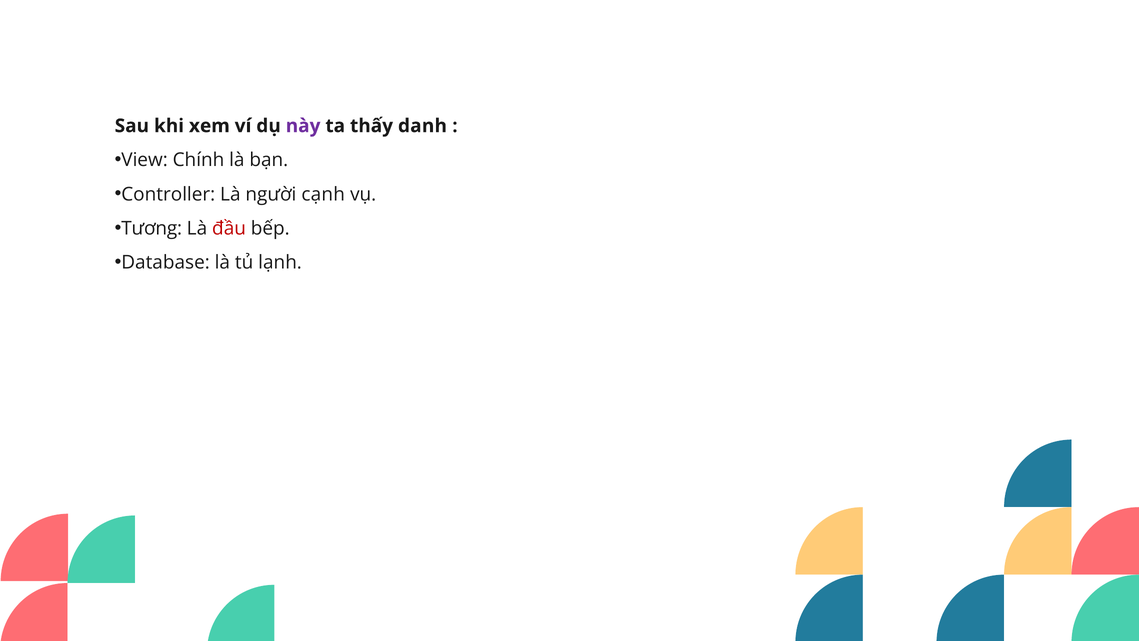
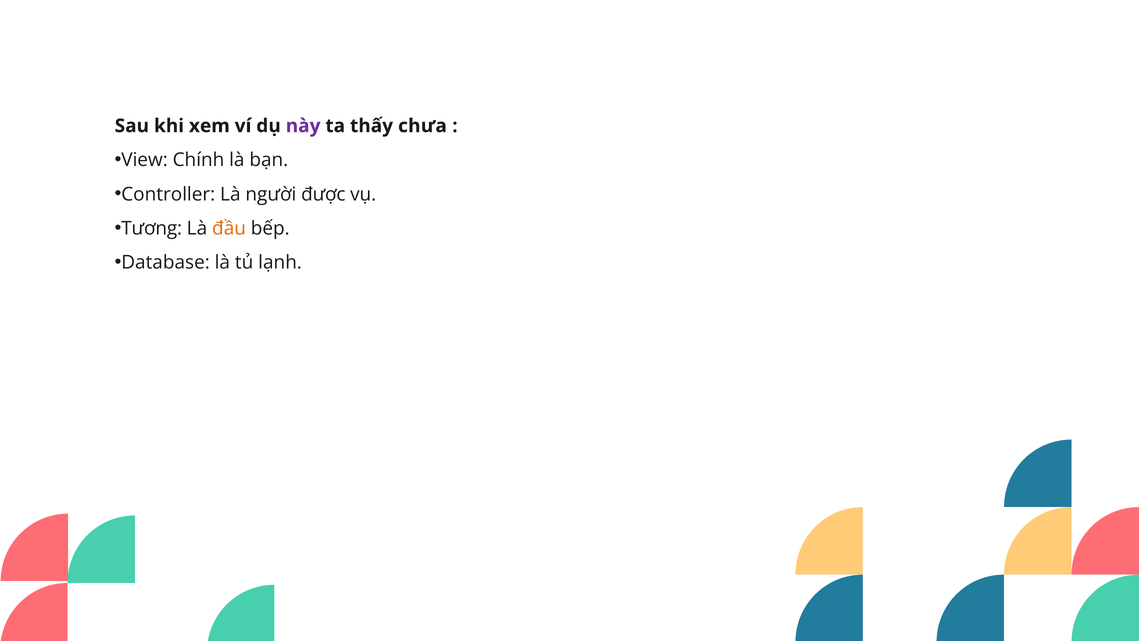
danh: danh -> chưa
cạnh: cạnh -> được
đầu colour: red -> orange
